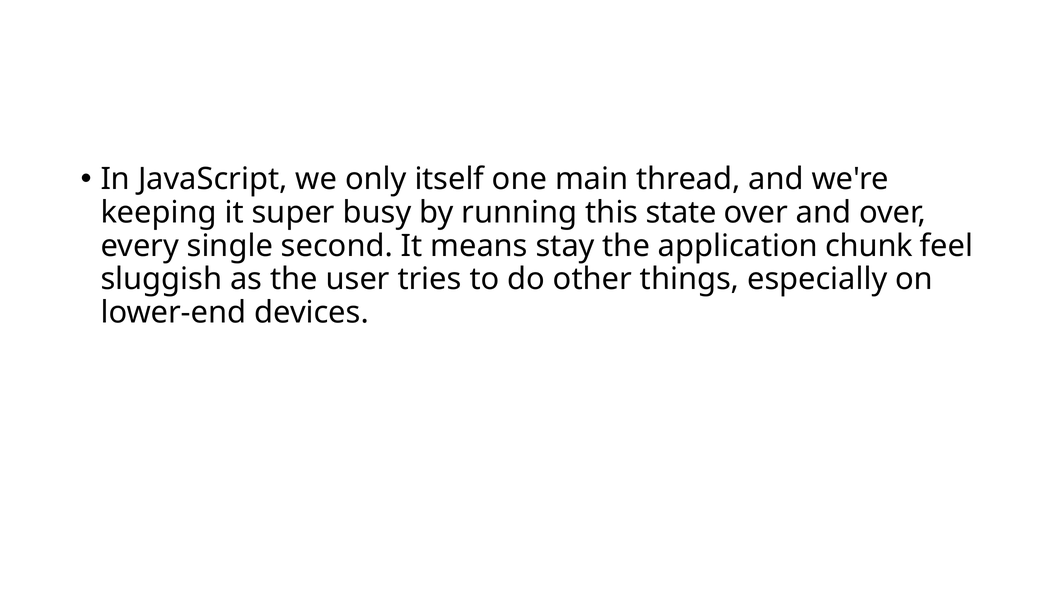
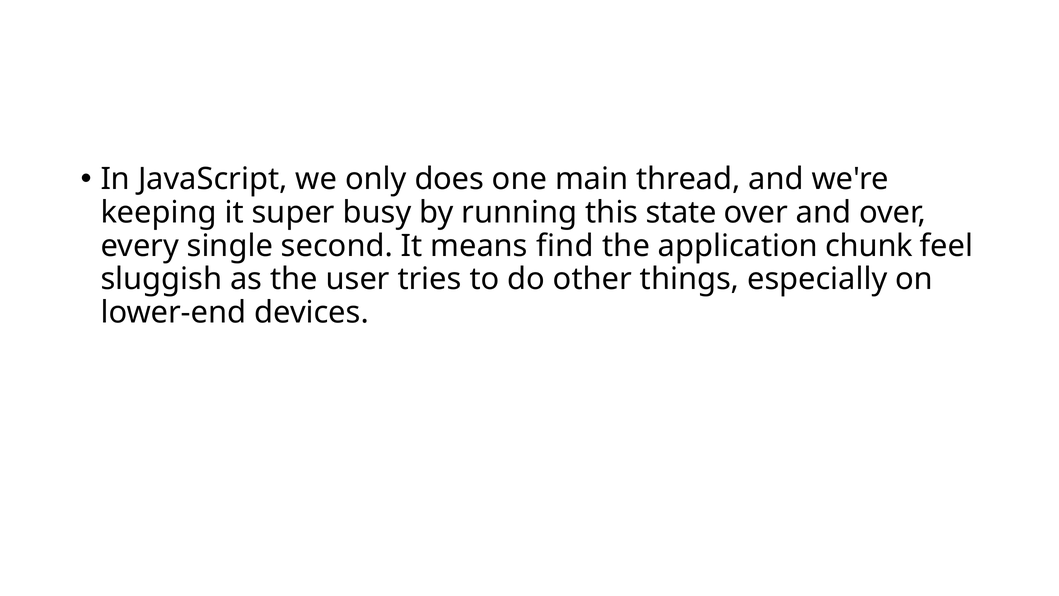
itself: itself -> does
stay: stay -> find
